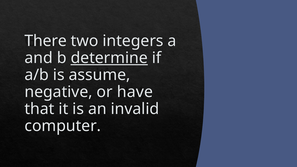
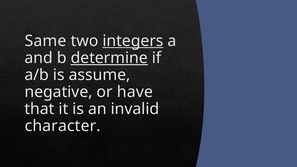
There: There -> Same
integers underline: none -> present
computer: computer -> character
